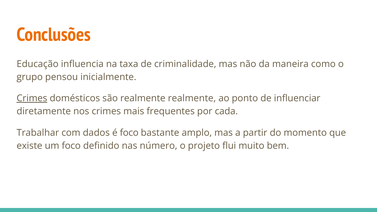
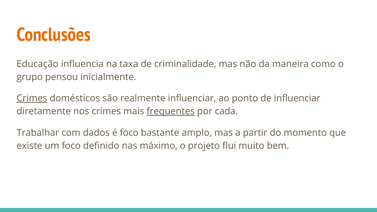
realmente realmente: realmente -> influenciar
frequentes underline: none -> present
número: número -> máximo
